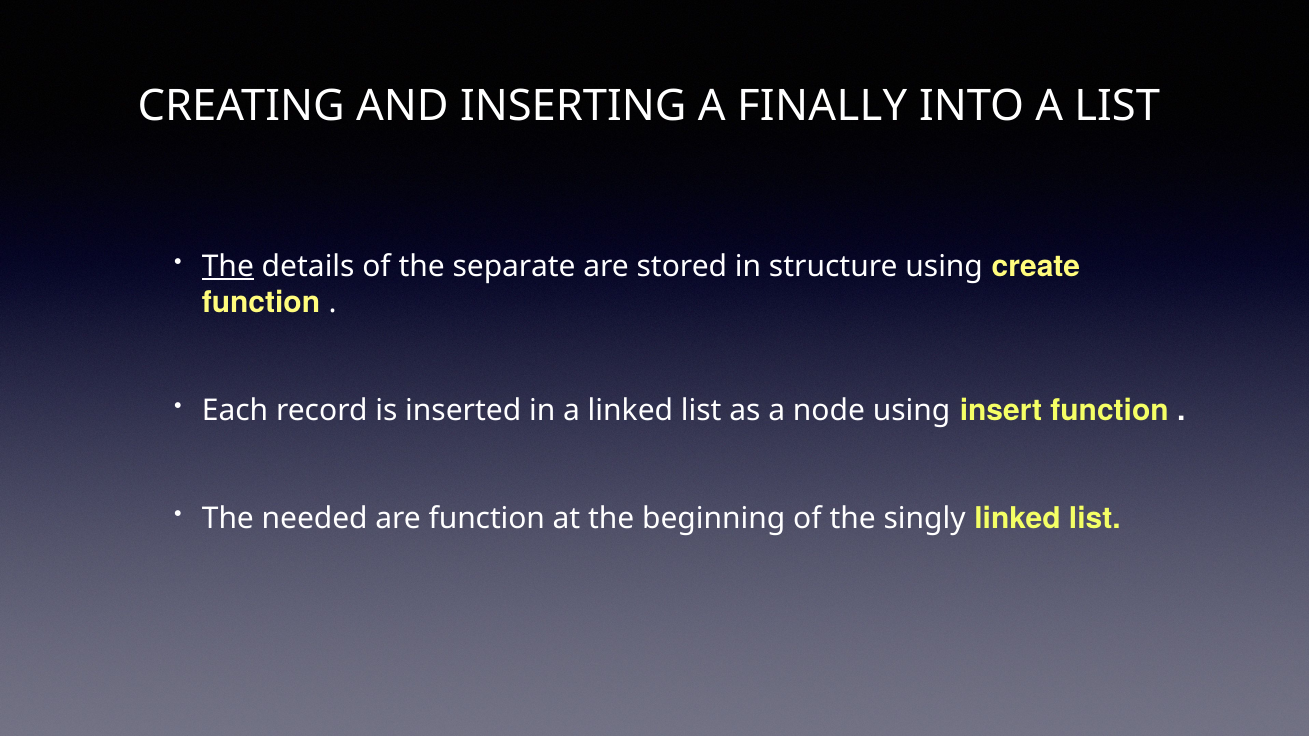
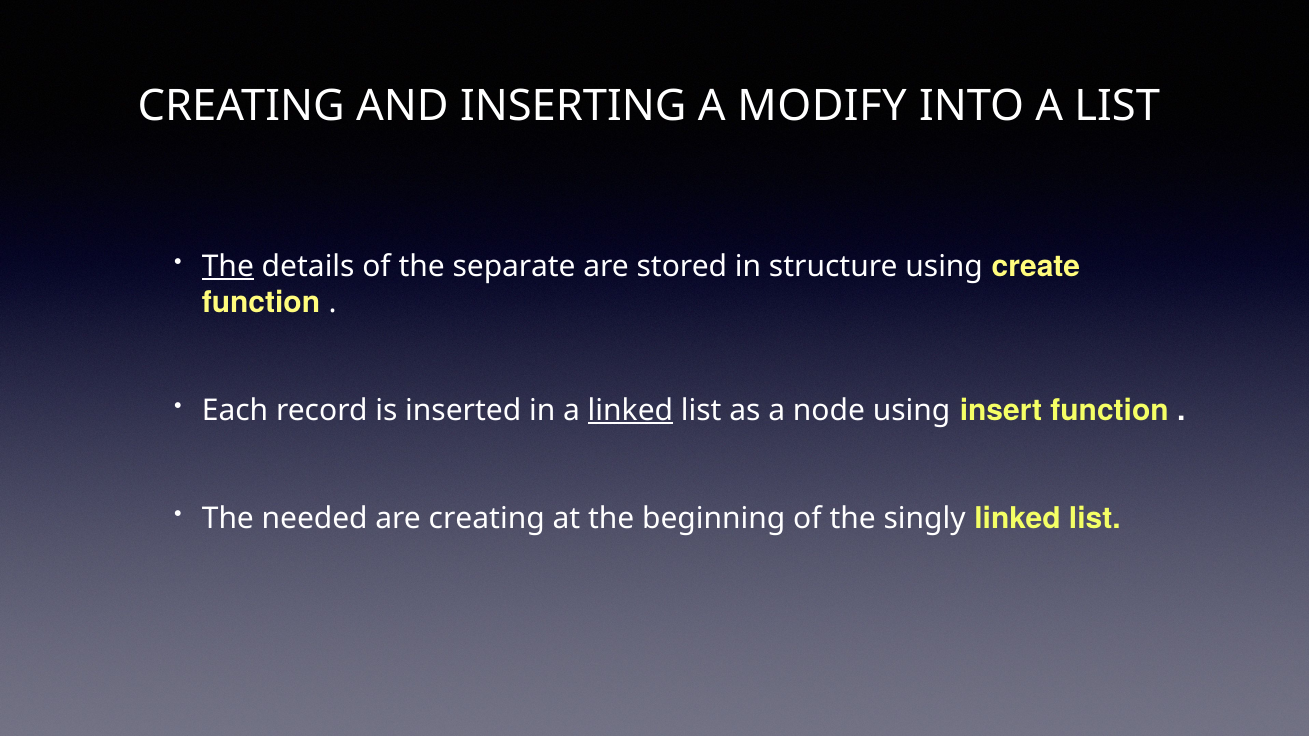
FINALLY: FINALLY -> MODIFY
linked at (630, 410) underline: none -> present
are function: function -> creating
